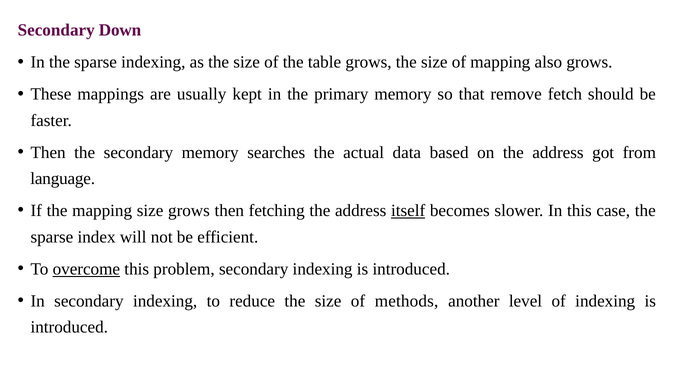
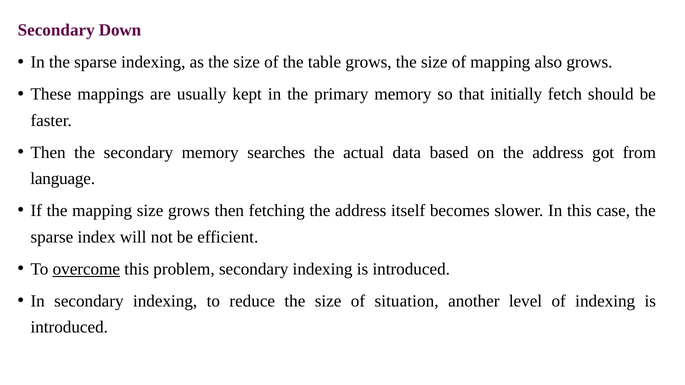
remove: remove -> initially
itself underline: present -> none
methods: methods -> situation
